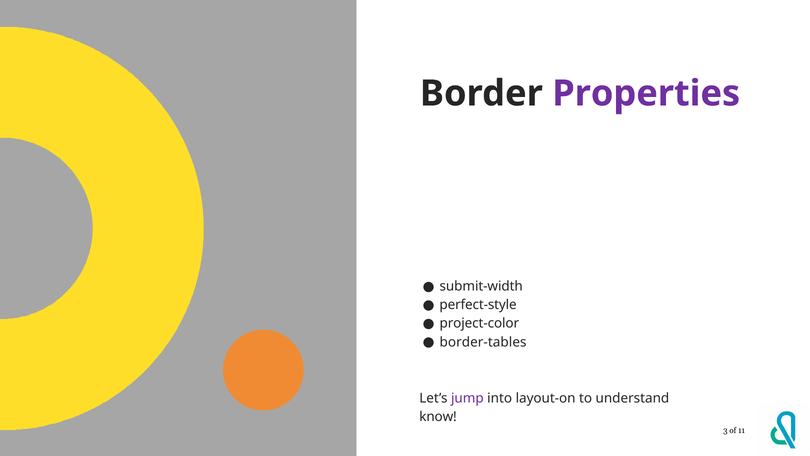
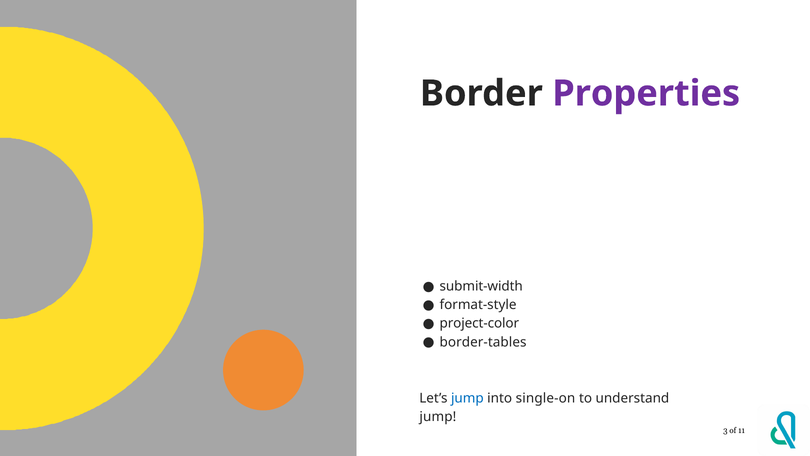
perfect-style: perfect-style -> format-style
jump at (467, 398) colour: purple -> blue
layout-on: layout-on -> single-on
know at (438, 416): know -> jump
